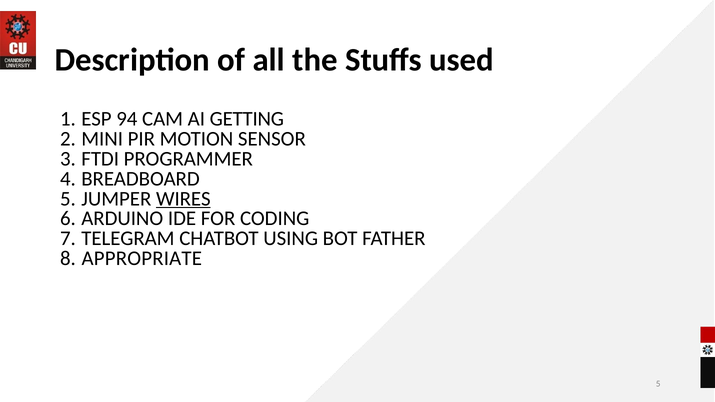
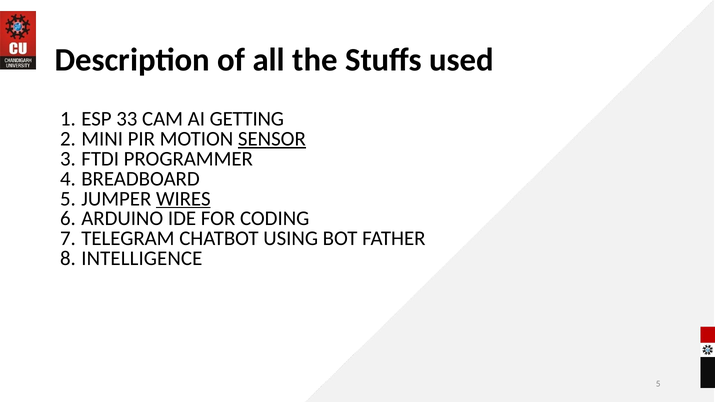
94: 94 -> 33
SENSOR underline: none -> present
APPROPRIATE: APPROPRIATE -> INTELLIGENCE
